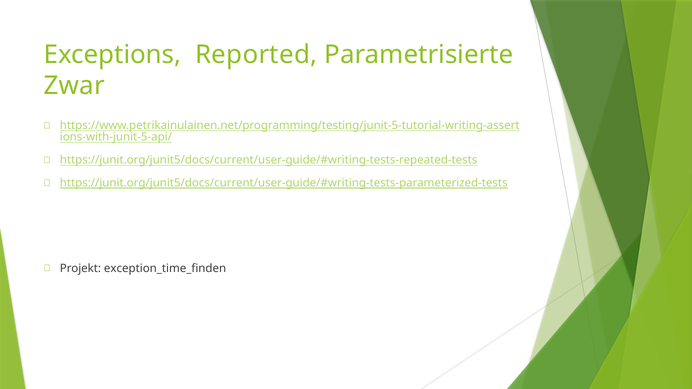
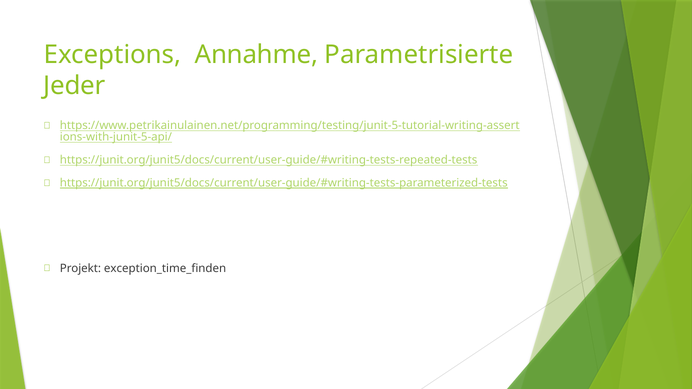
Reported: Reported -> Annahme
Zwar: Zwar -> Jeder
